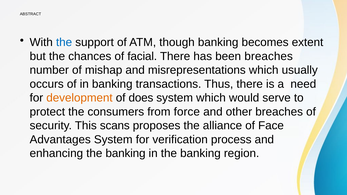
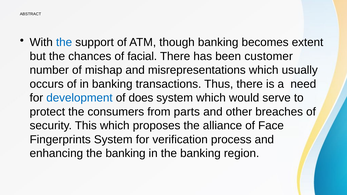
been breaches: breaches -> customer
development colour: orange -> blue
force: force -> parts
This scans: scans -> which
Advantages: Advantages -> Fingerprints
